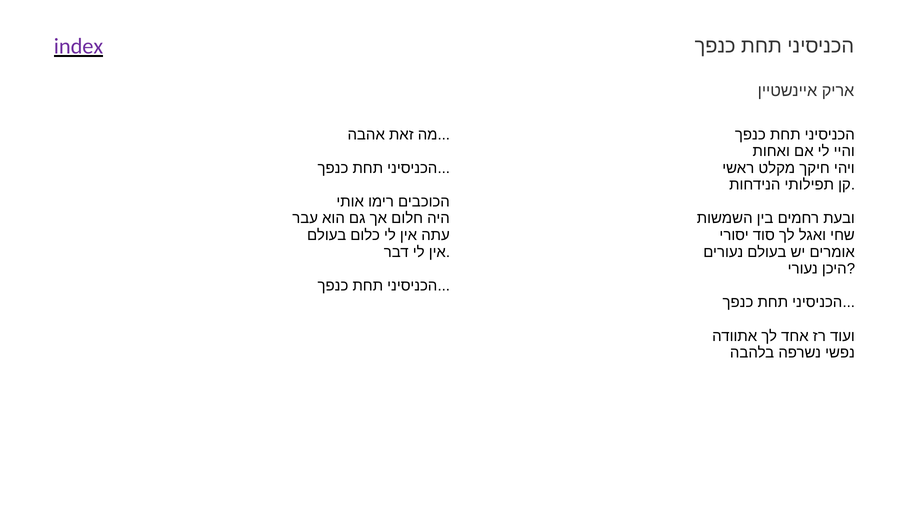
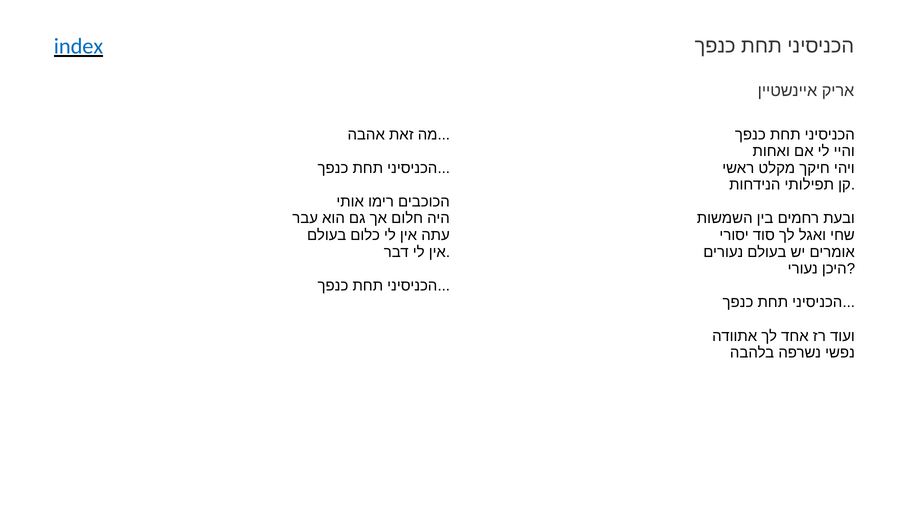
index colour: purple -> blue
